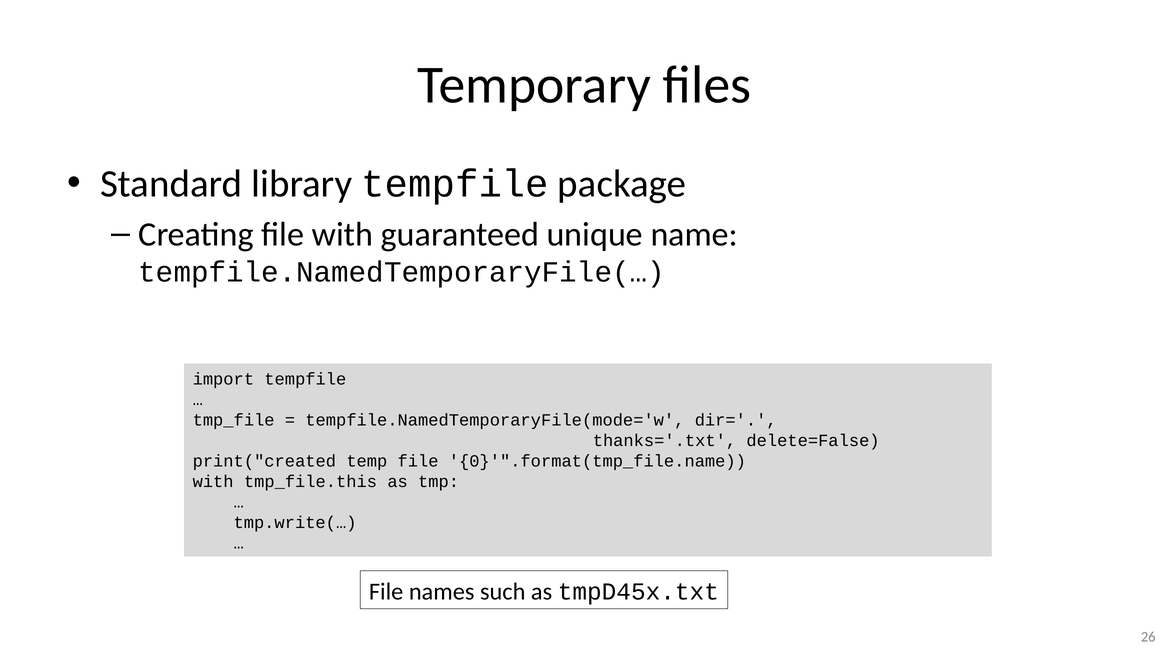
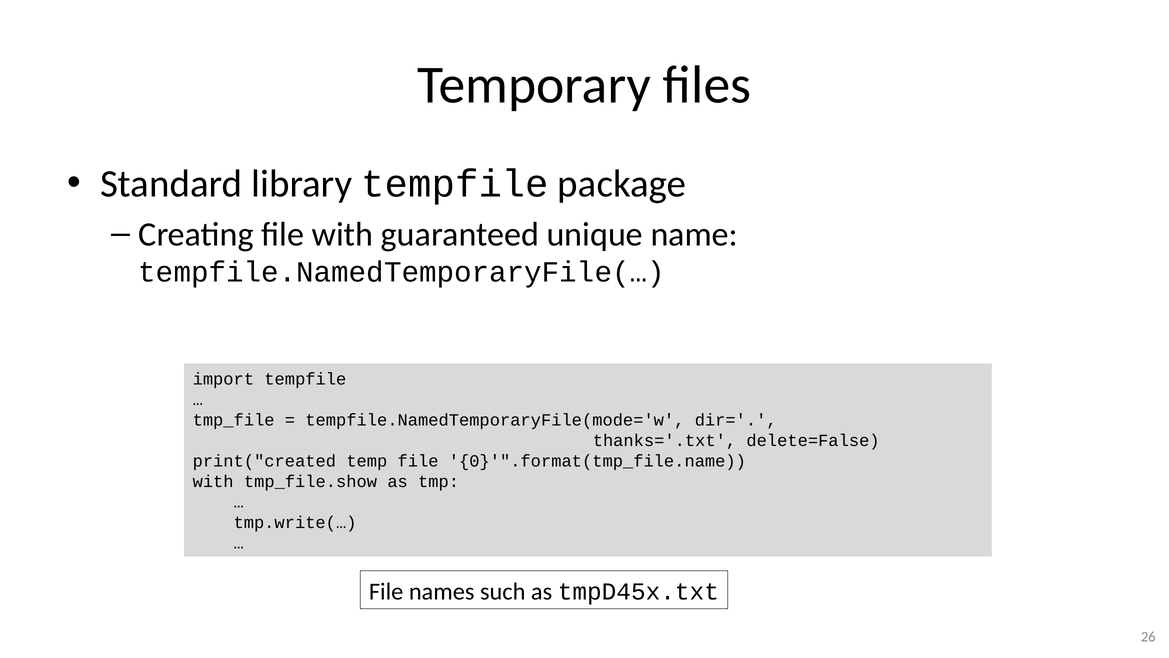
tmp_file.this: tmp_file.this -> tmp_file.show
